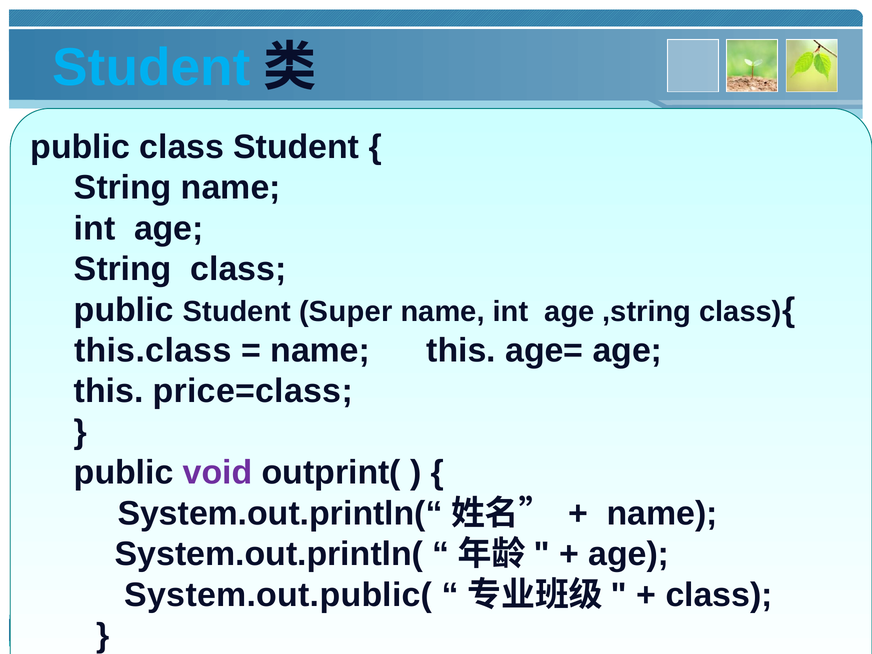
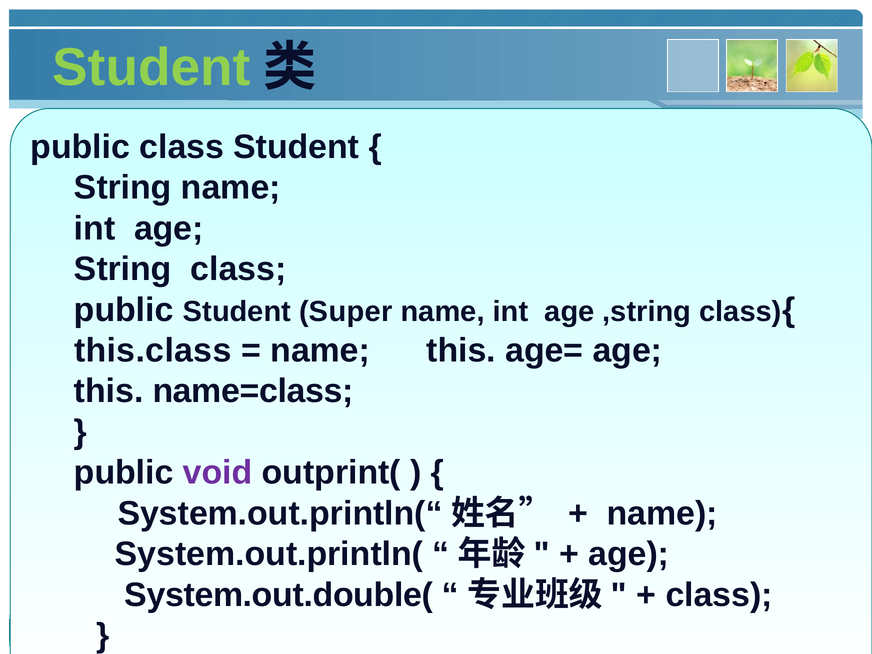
Student at (151, 68) colour: light blue -> light green
price=class: price=class -> name=class
System.out.public(: System.out.public( -> System.out.double(
